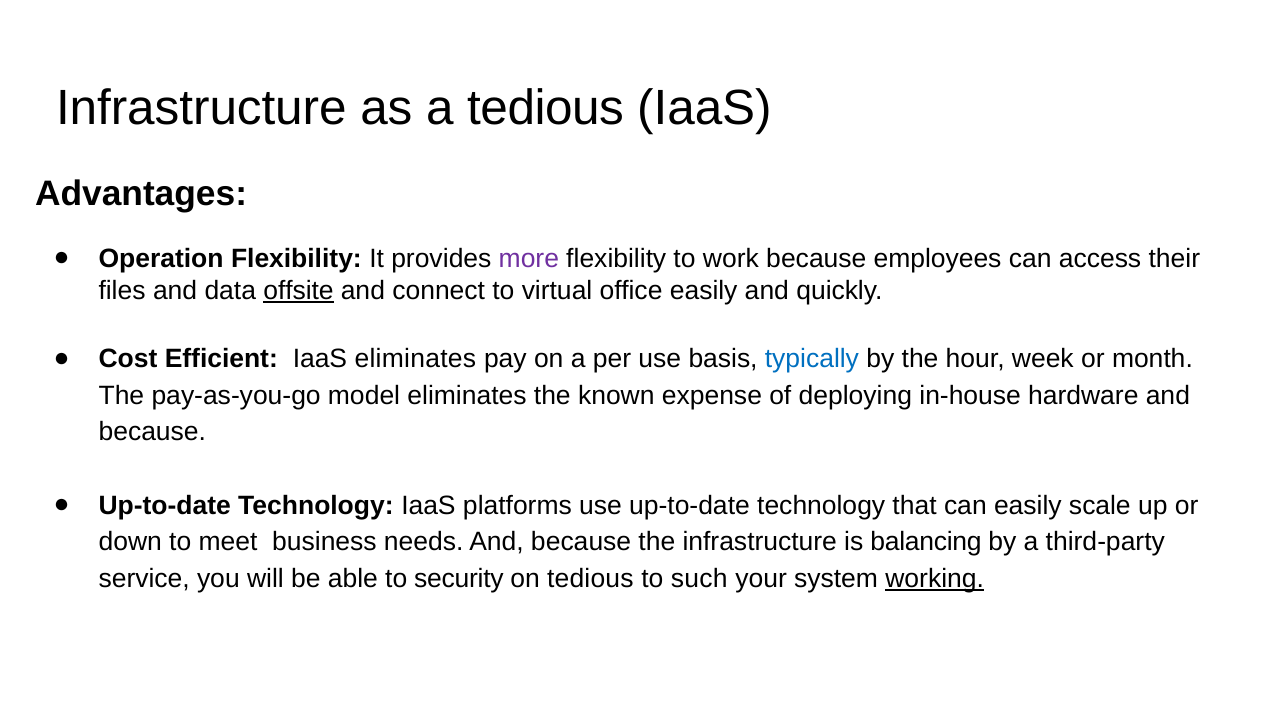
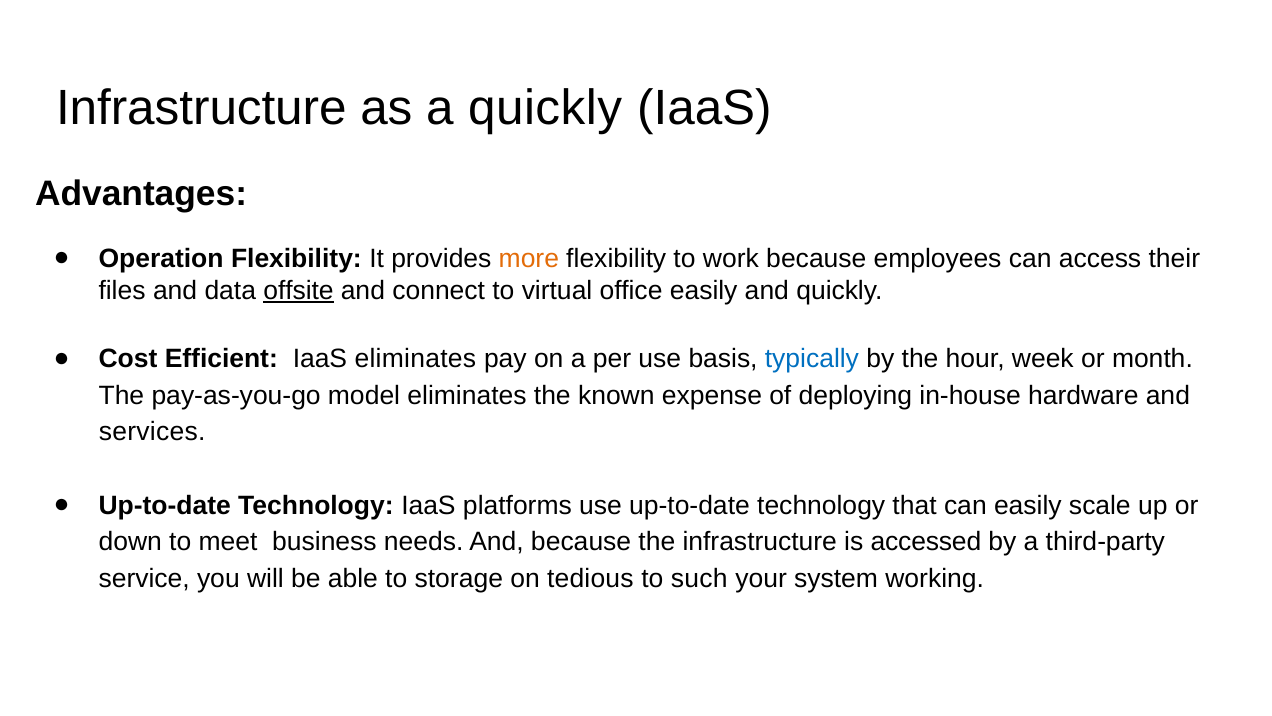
a tedious: tedious -> quickly
more colour: purple -> orange
because at (152, 432): because -> services
balancing: balancing -> accessed
security: security -> storage
working underline: present -> none
